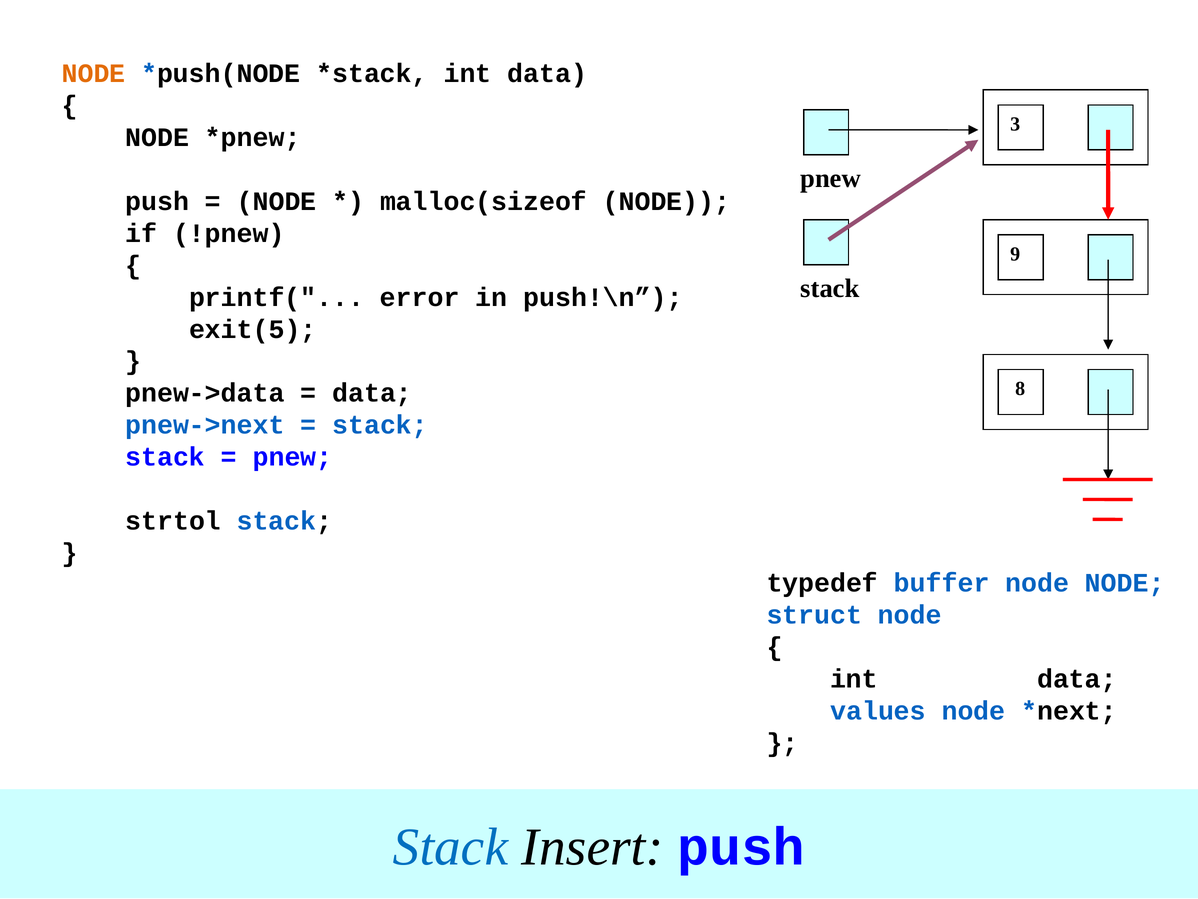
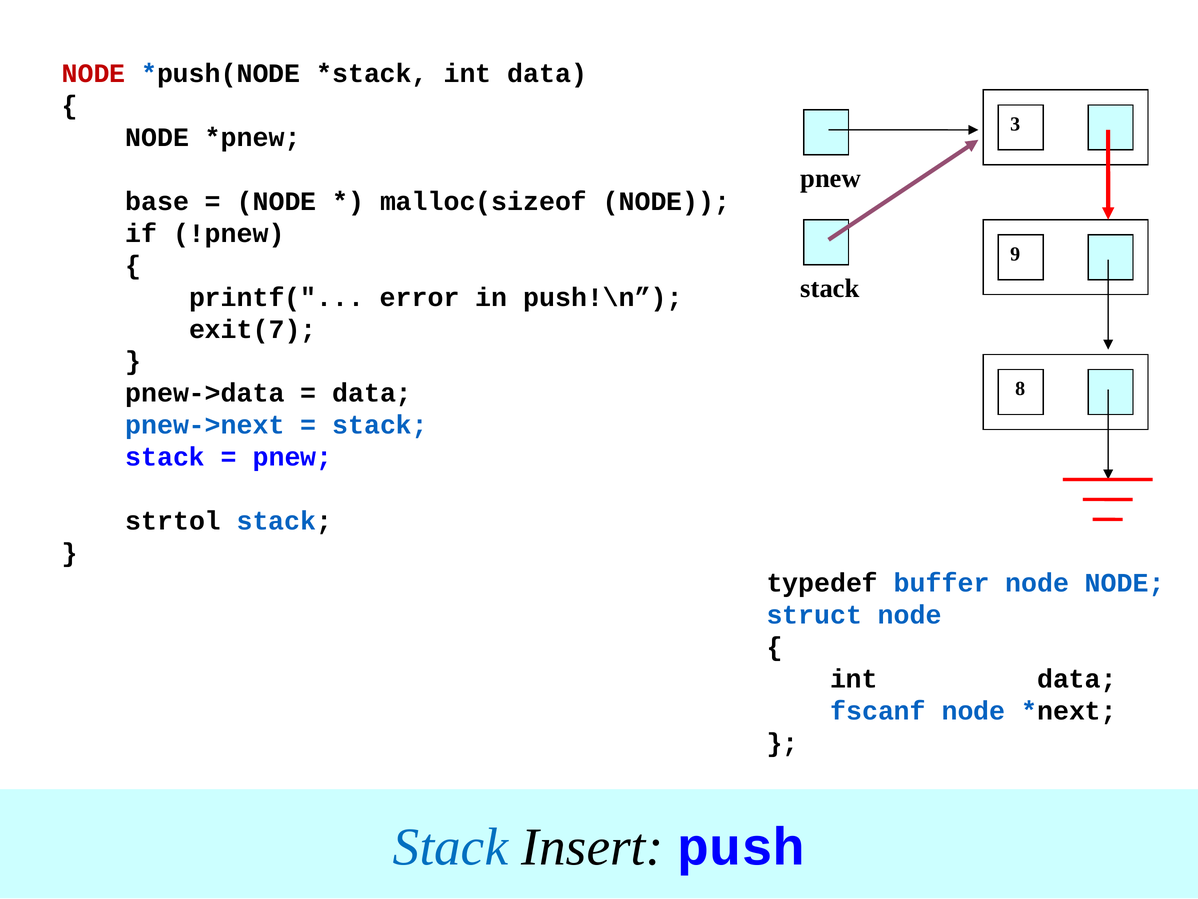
NODE at (94, 74) colour: orange -> red
push at (157, 201): push -> base
exit(5: exit(5 -> exit(7
values: values -> fscanf
